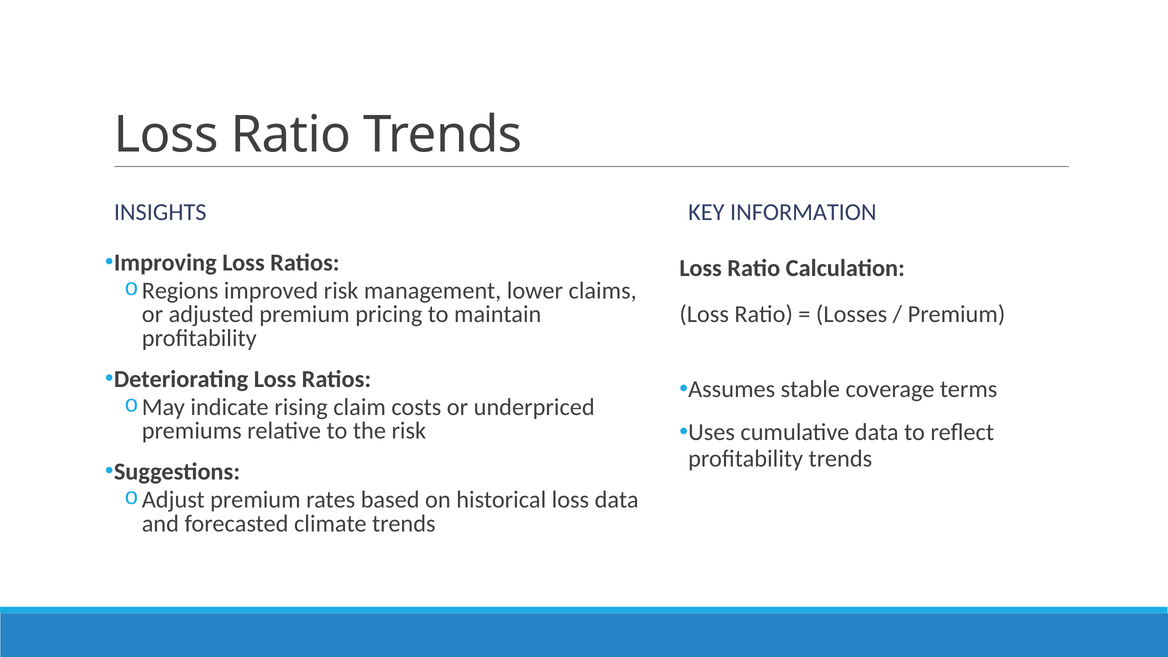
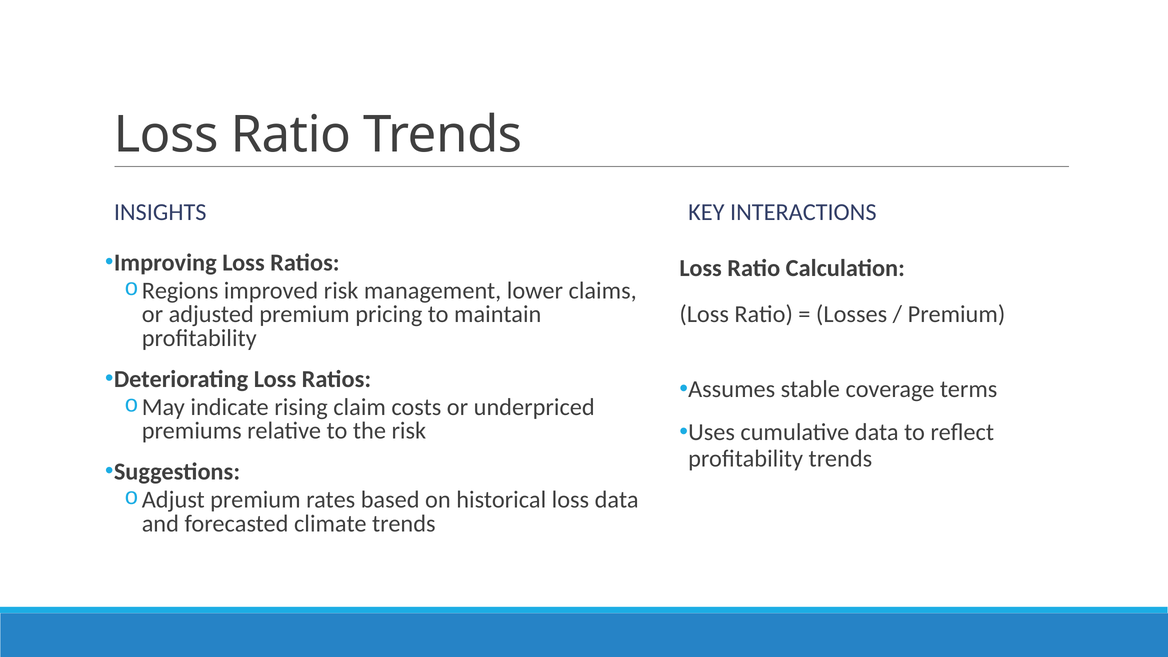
INFORMATION: INFORMATION -> INTERACTIONS
